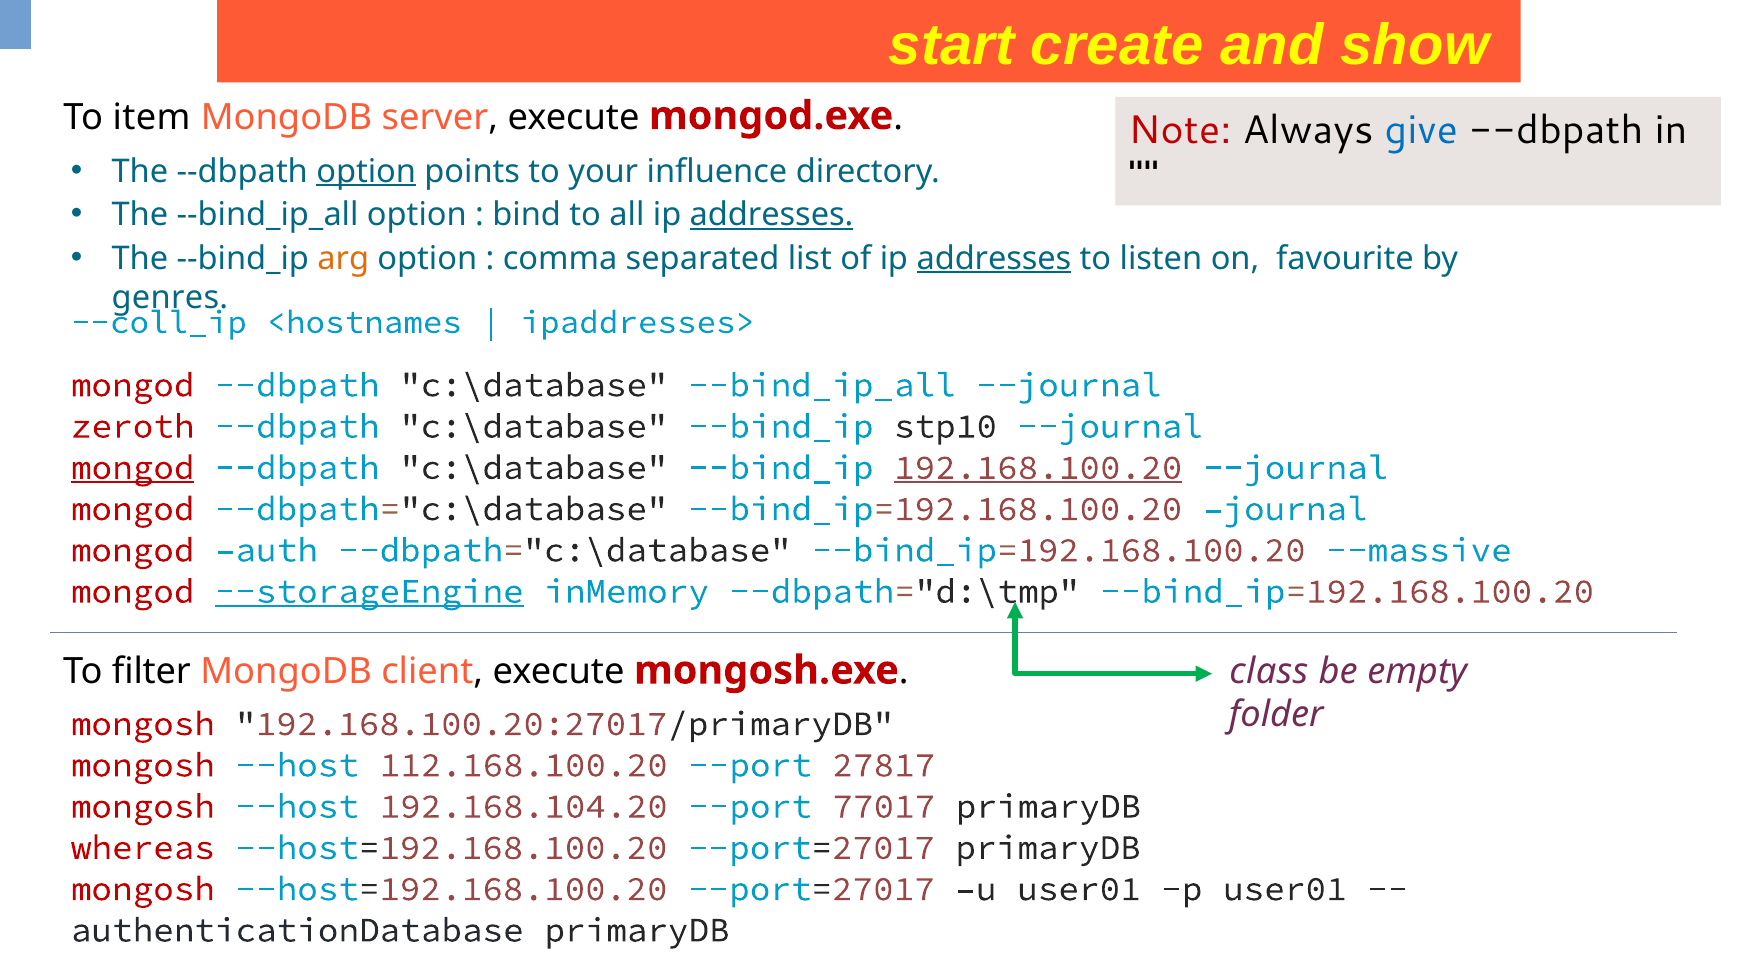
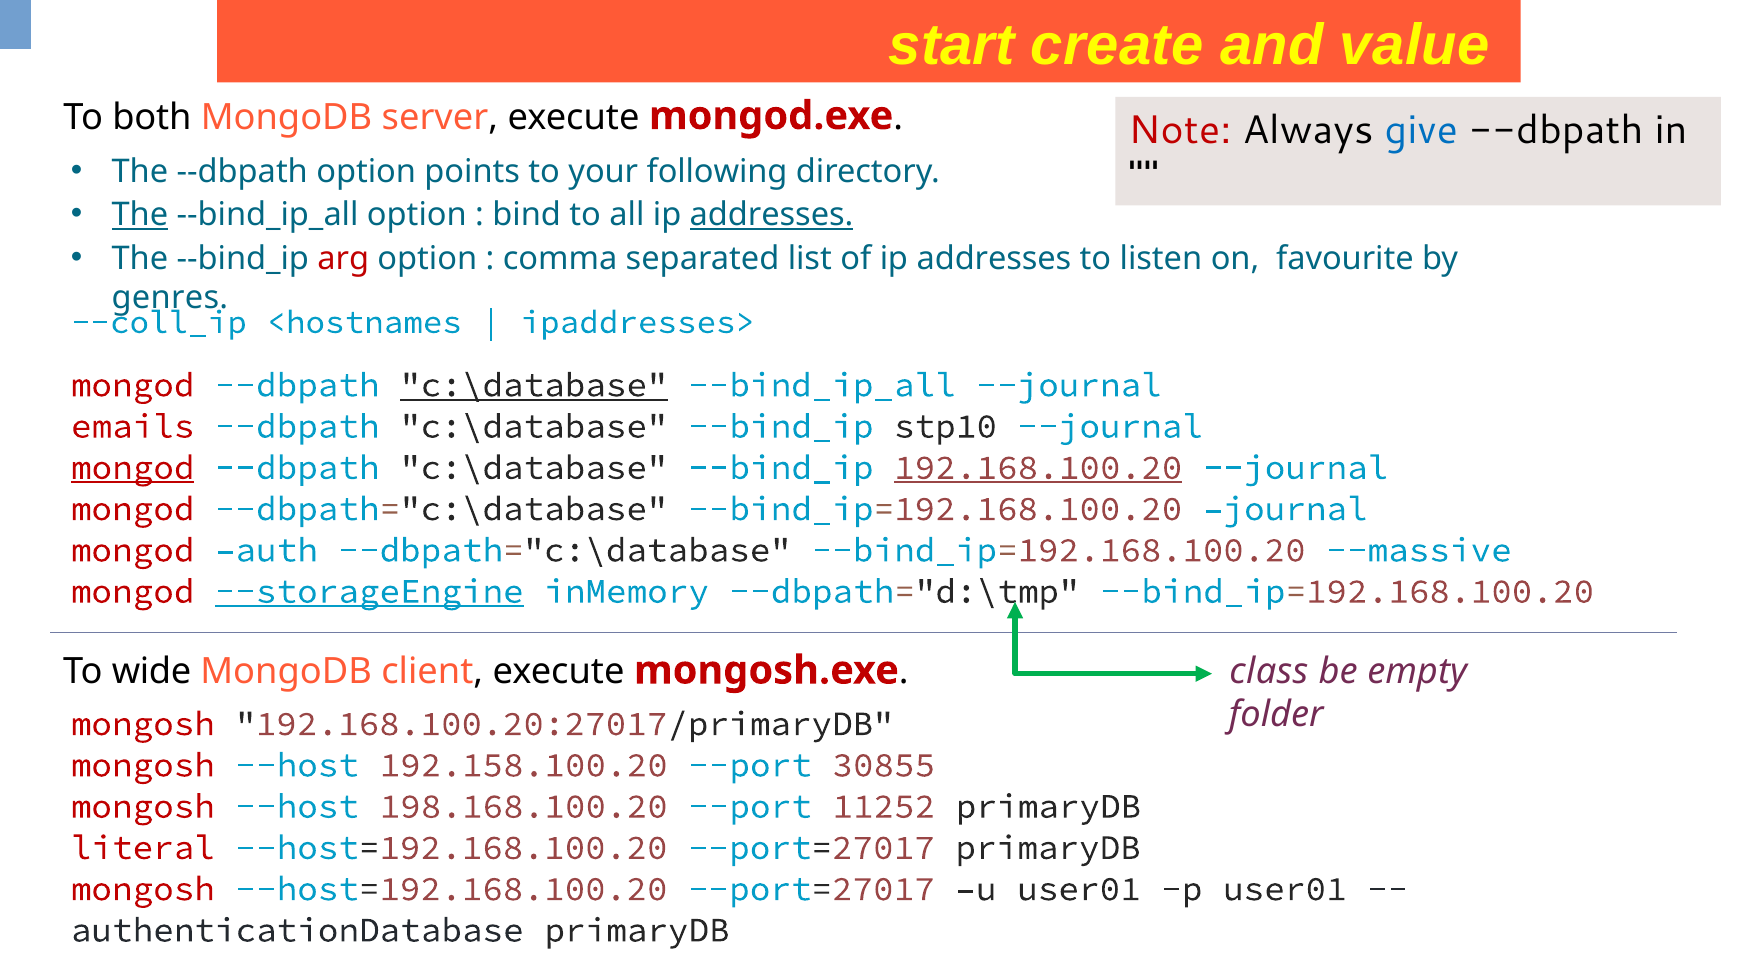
show: show -> value
item: item -> both
option at (366, 171) underline: present -> none
influence: influence -> following
The at (140, 215) underline: none -> present
arg colour: orange -> red
addresses at (994, 258) underline: present -> none
c:\database at (534, 385) underline: none -> present
zeroth: zeroth -> emails
filter: filter -> wide
112.168.100.20: 112.168.100.20 -> 192.158.100.20
27817: 27817 -> 30855
192.168.104.20: 192.168.104.20 -> 198.168.100.20
77017: 77017 -> 11252
whereas: whereas -> literal
